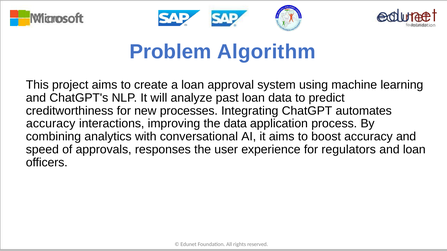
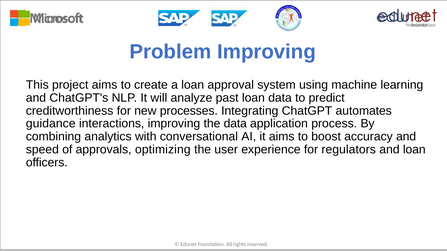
Problem Algorithm: Algorithm -> Improving
accuracy at (51, 124): accuracy -> guidance
responses: responses -> optimizing
